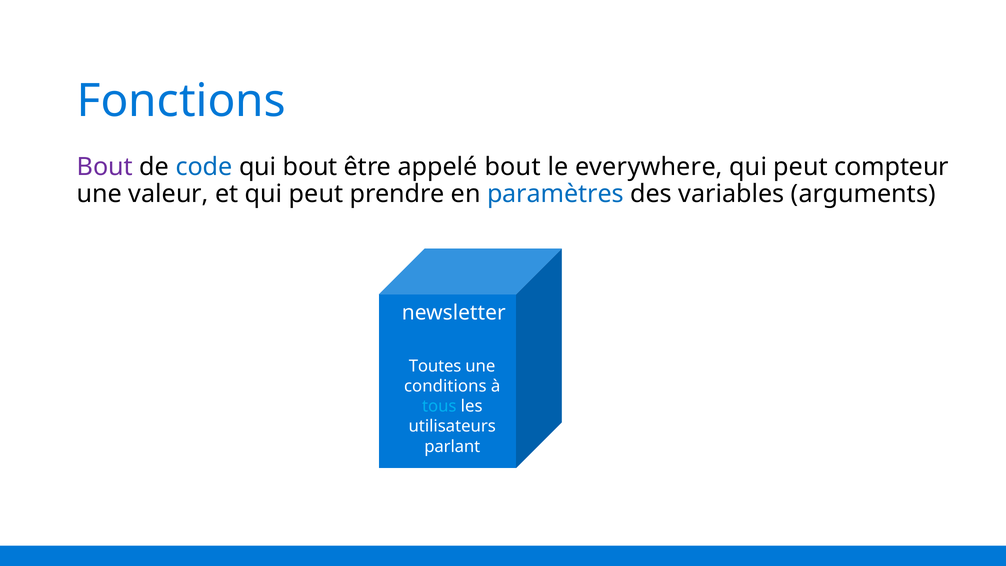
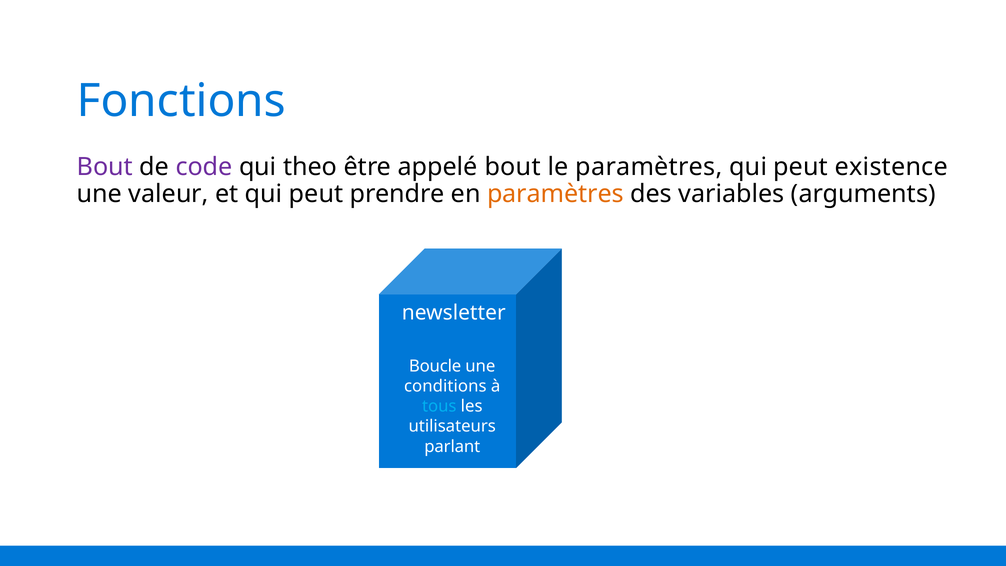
code colour: blue -> purple
qui bout: bout -> theo
le everywhere: everywhere -> paramètres
compteur: compteur -> existence
paramètres at (555, 194) colour: blue -> orange
Toutes: Toutes -> Boucle
